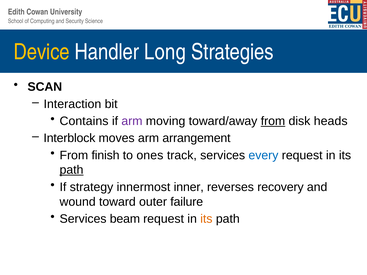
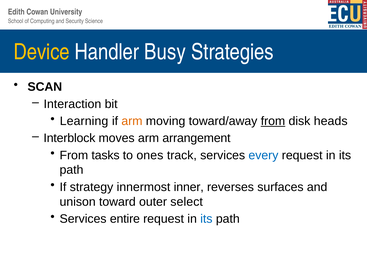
Long: Long -> Busy
Contains: Contains -> Learning
arm at (132, 121) colour: purple -> orange
finish: finish -> tasks
path at (72, 170) underline: present -> none
recovery: recovery -> surfaces
wound: wound -> unison
failure: failure -> select
beam: beam -> entire
its at (206, 219) colour: orange -> blue
